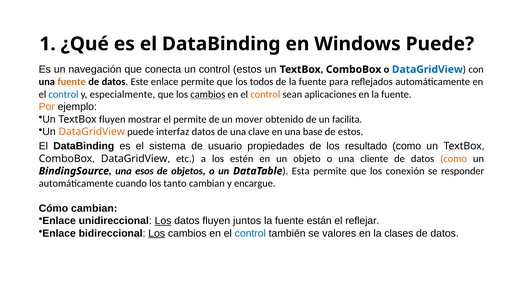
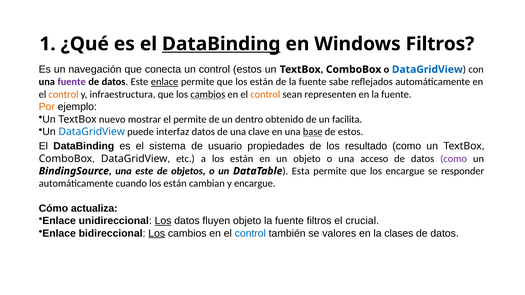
DataBinding at (221, 44) underline: none -> present
Windows Puede: Puede -> Filtros
fuente at (72, 82) colour: orange -> purple
enlace at (165, 82) underline: none -> present
que los todos: todos -> están
para: para -> sabe
control at (64, 94) colour: blue -> orange
especialmente: especialmente -> infraestructura
aplicaciones: aplicaciones -> representen
TextBox fluyen: fluyen -> nuevo
mover: mover -> dentro
DataGridView at (92, 132) colour: orange -> blue
base underline: none -> present
a los estén: estén -> están
cliente: cliente -> acceso
como at (454, 159) colour: orange -> purple
una esos: esos -> este
los conexión: conexión -> encargue
cuando los tanto: tanto -> están
Cómo cambian: cambian -> actualiza
fluyen juntos: juntos -> objeto
fuente están: están -> filtros
reflejar: reflejar -> crucial
